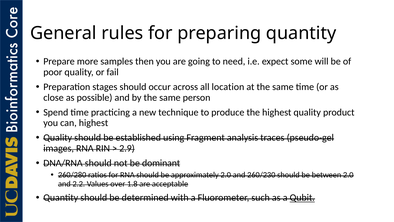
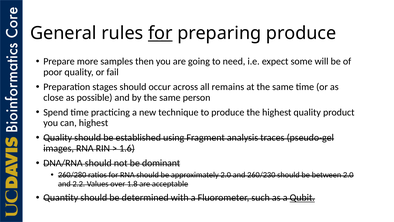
for at (160, 33) underline: none -> present
preparing quantity: quantity -> produce
location: location -> remains
2.9: 2.9 -> 1.6
